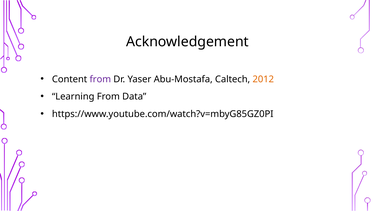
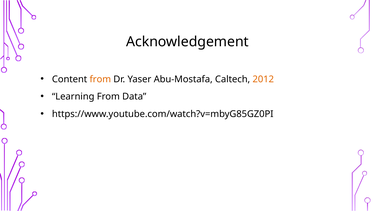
from at (100, 79) colour: purple -> orange
